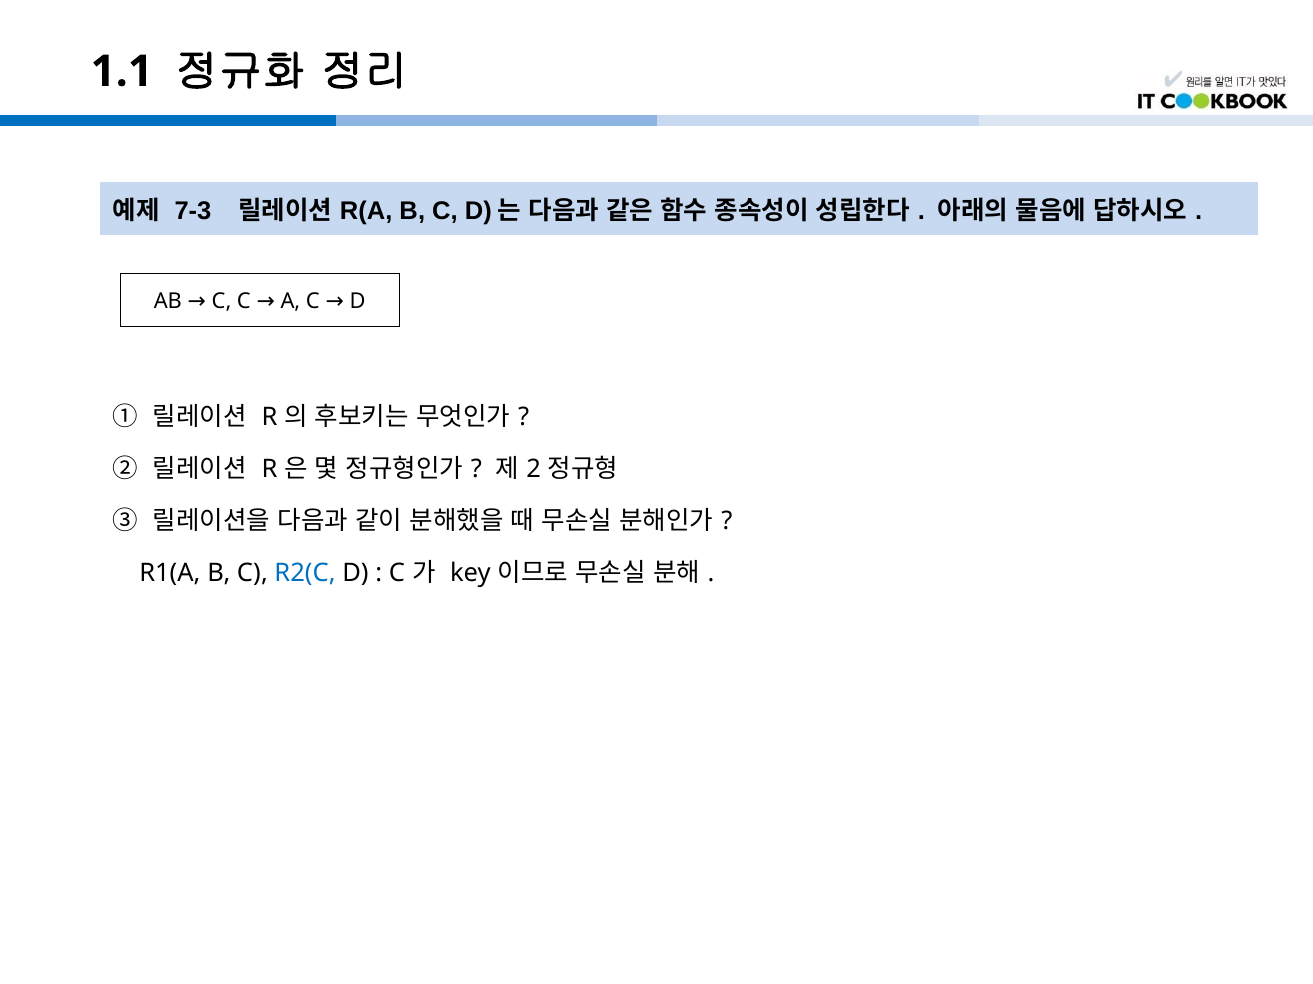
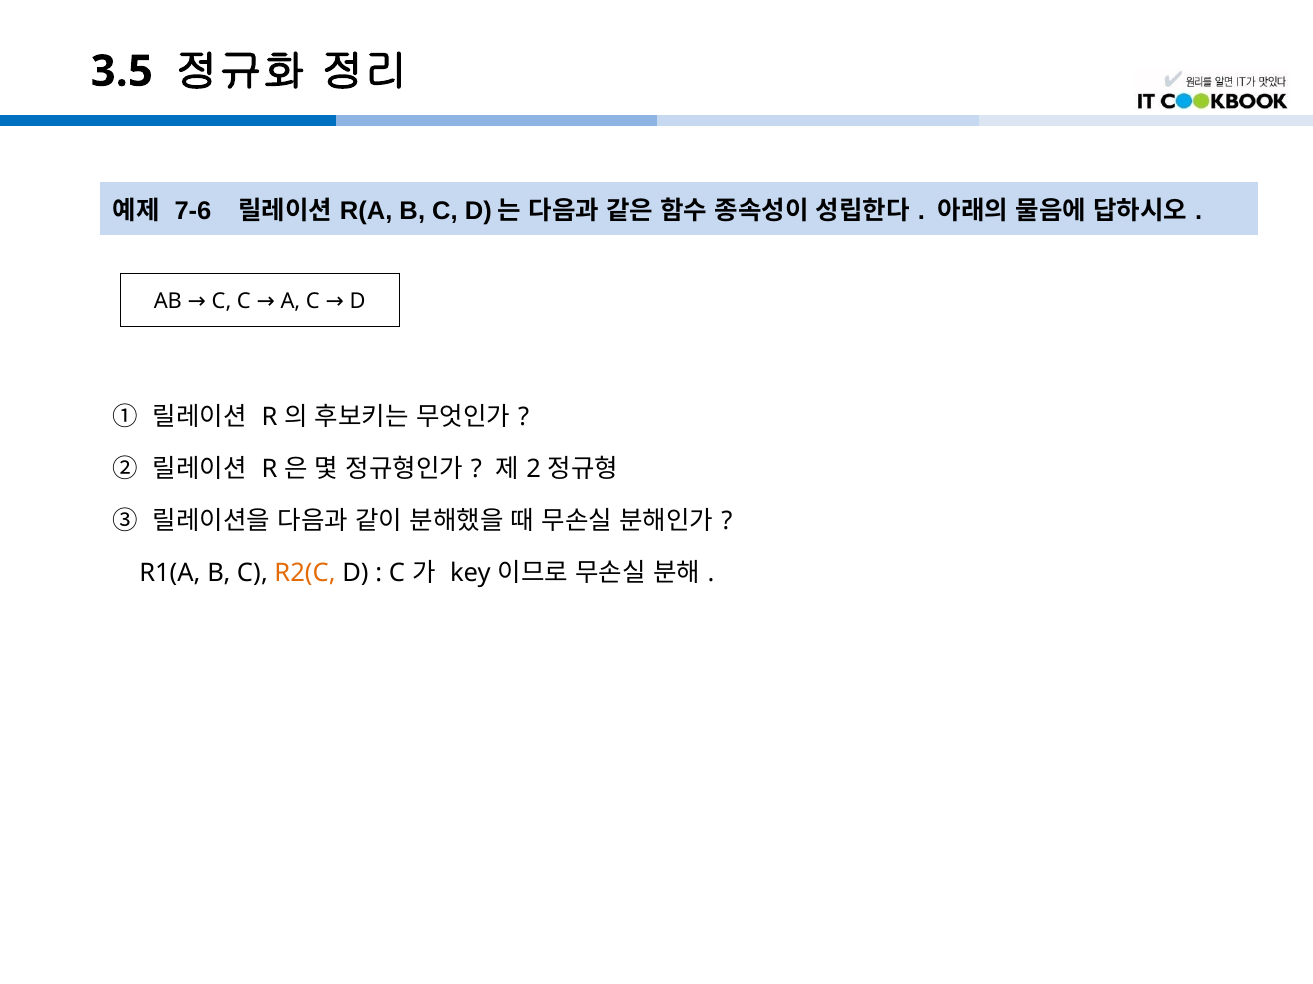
1.1: 1.1 -> 3.5
7-3: 7-3 -> 7-6
R2(C colour: blue -> orange
